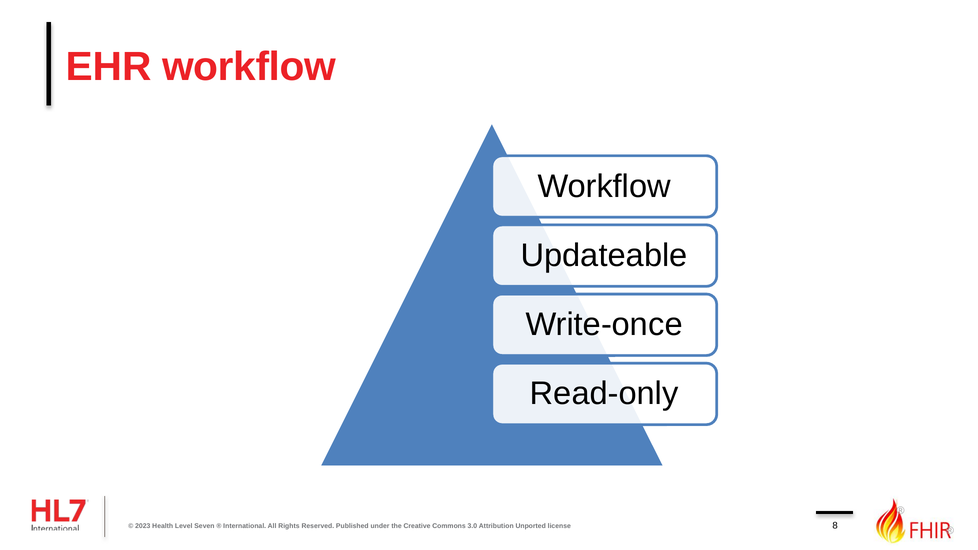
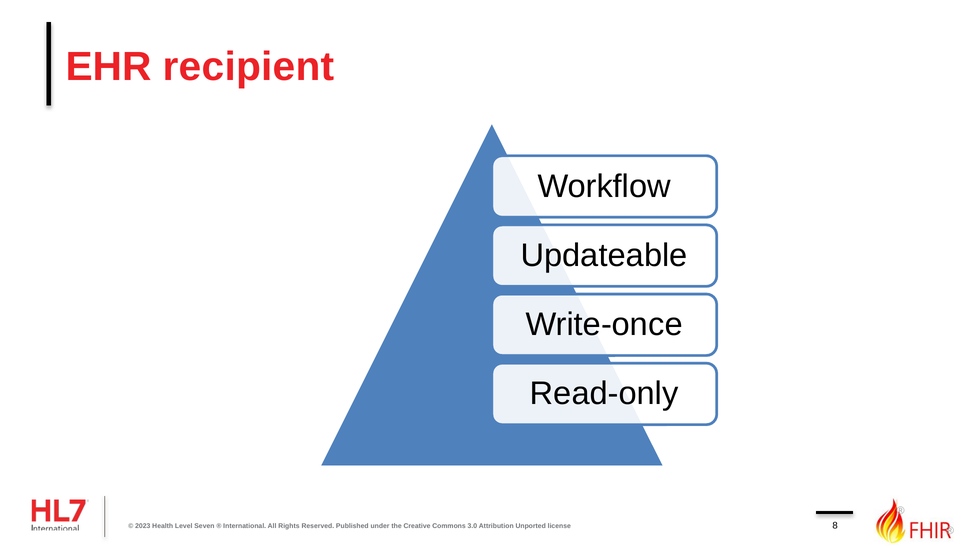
EHR workflow: workflow -> recipient
